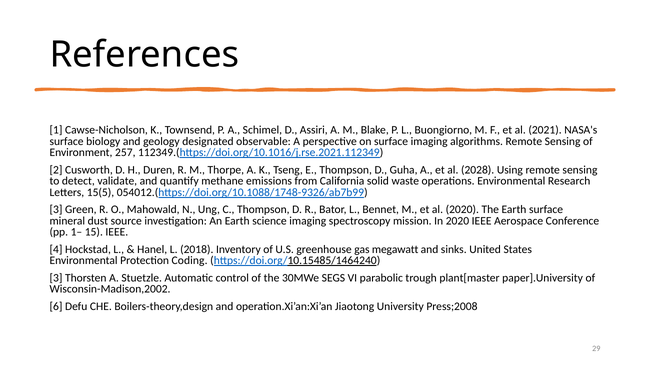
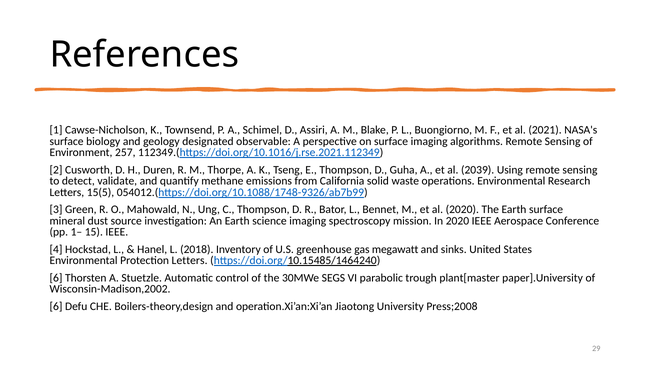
2028: 2028 -> 2039
Protection Coding: Coding -> Letters
3 at (56, 278): 3 -> 6
